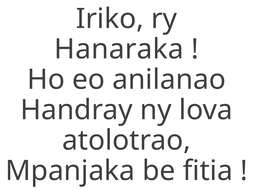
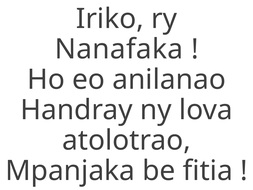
Hanaraka: Hanaraka -> Nanafaka
